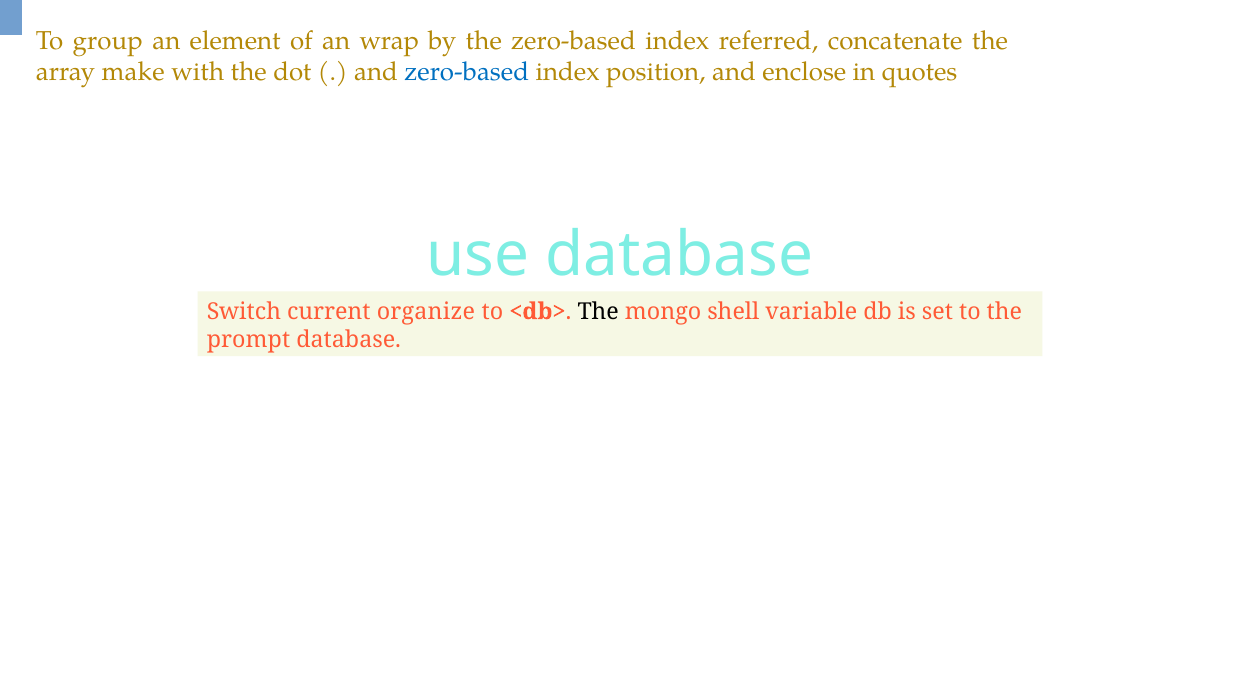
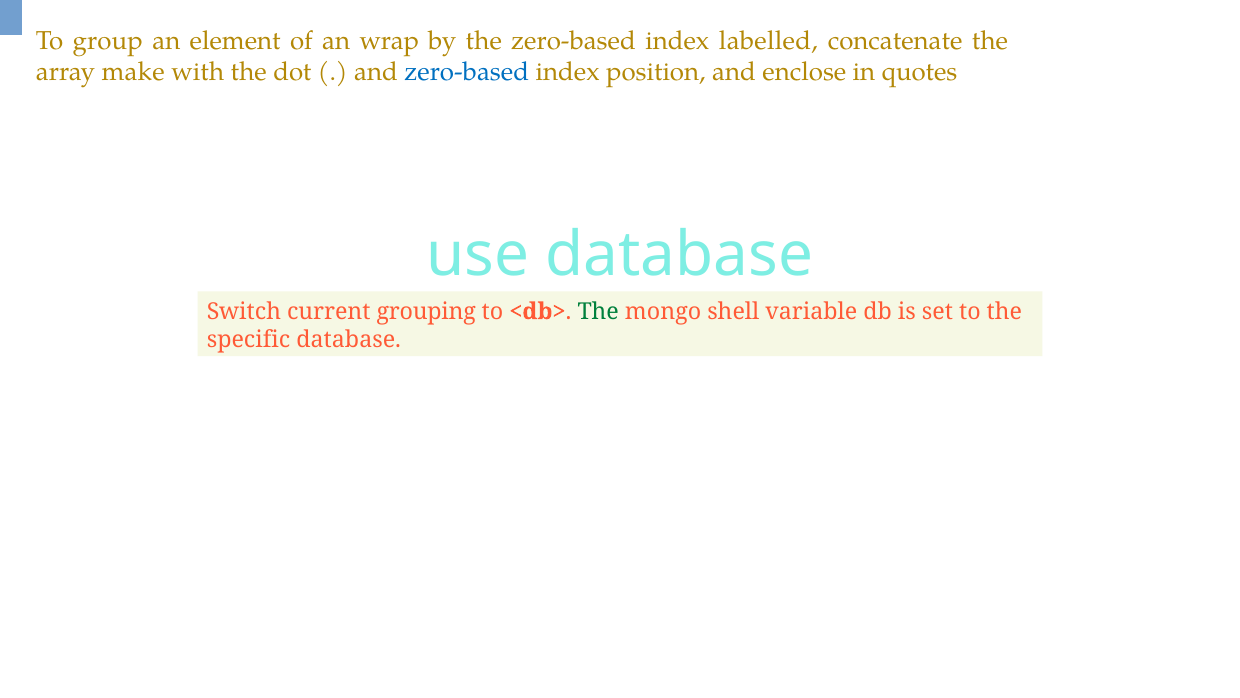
referred: referred -> labelled
organize: organize -> grouping
The at (598, 311) colour: black -> green
prompt: prompt -> specific
